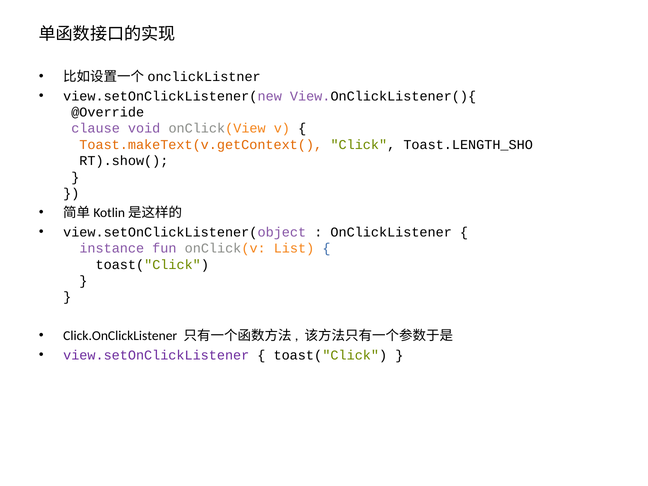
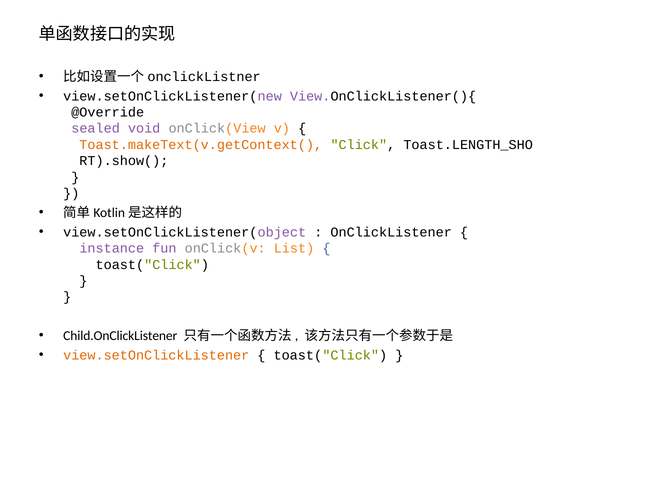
clause: clause -> sealed
Click.OnClickListener: Click.OnClickListener -> Child.OnClickListener
view.setOnClickListener colour: purple -> orange
